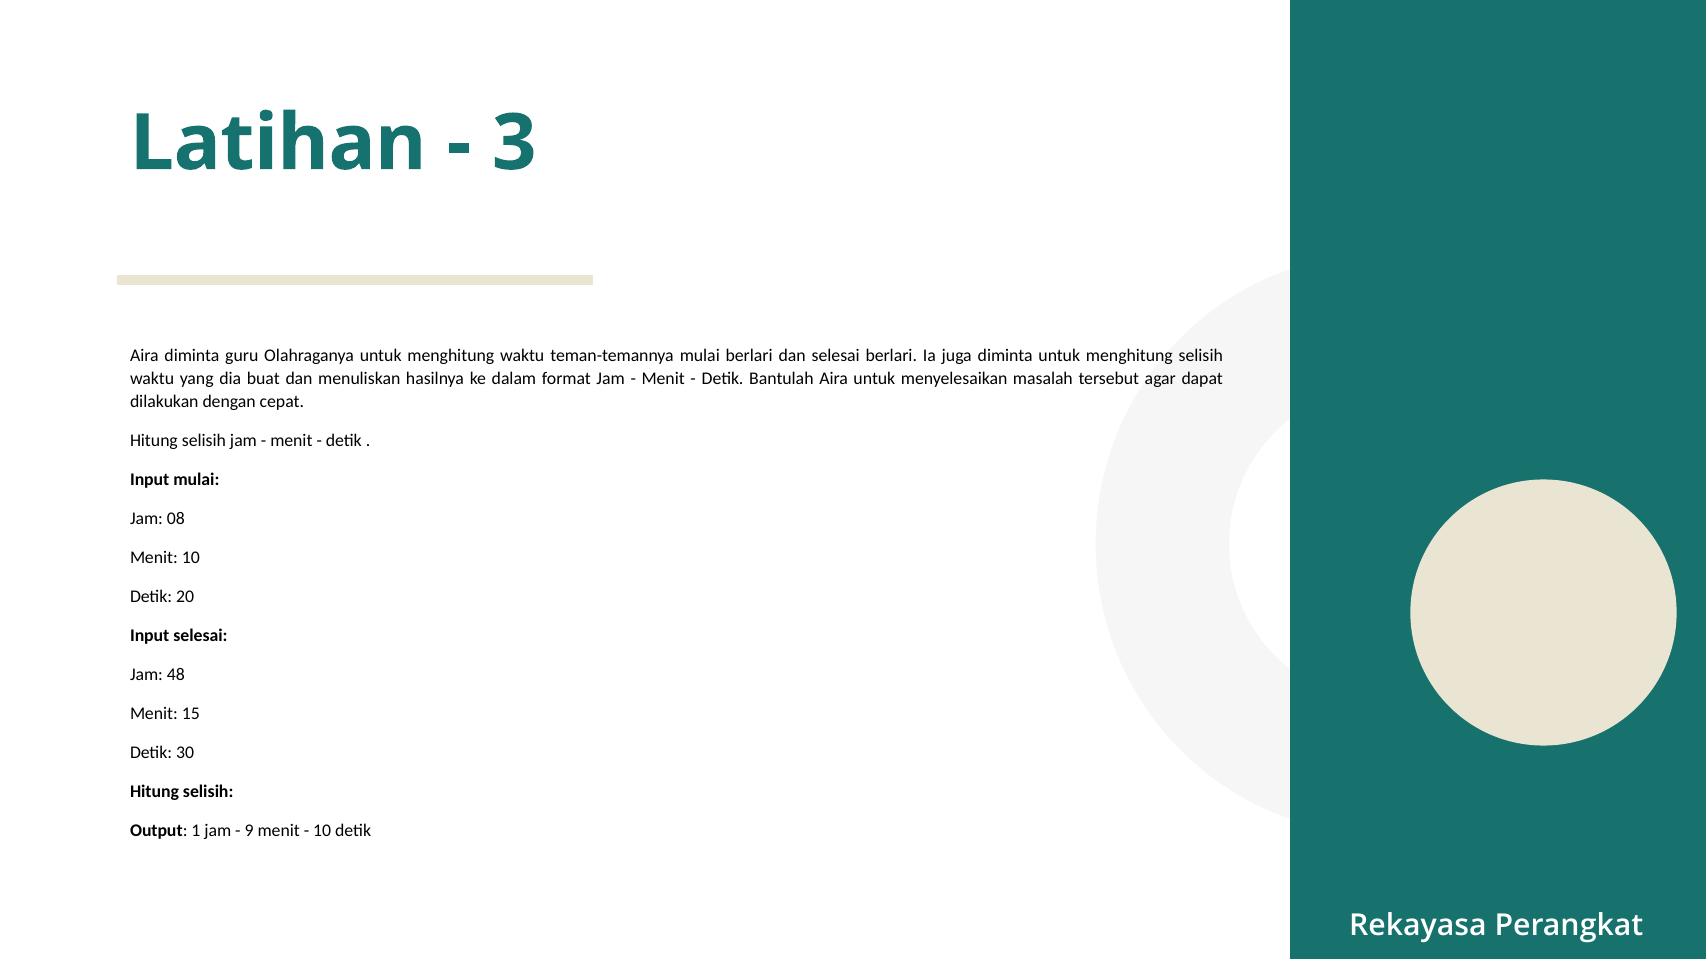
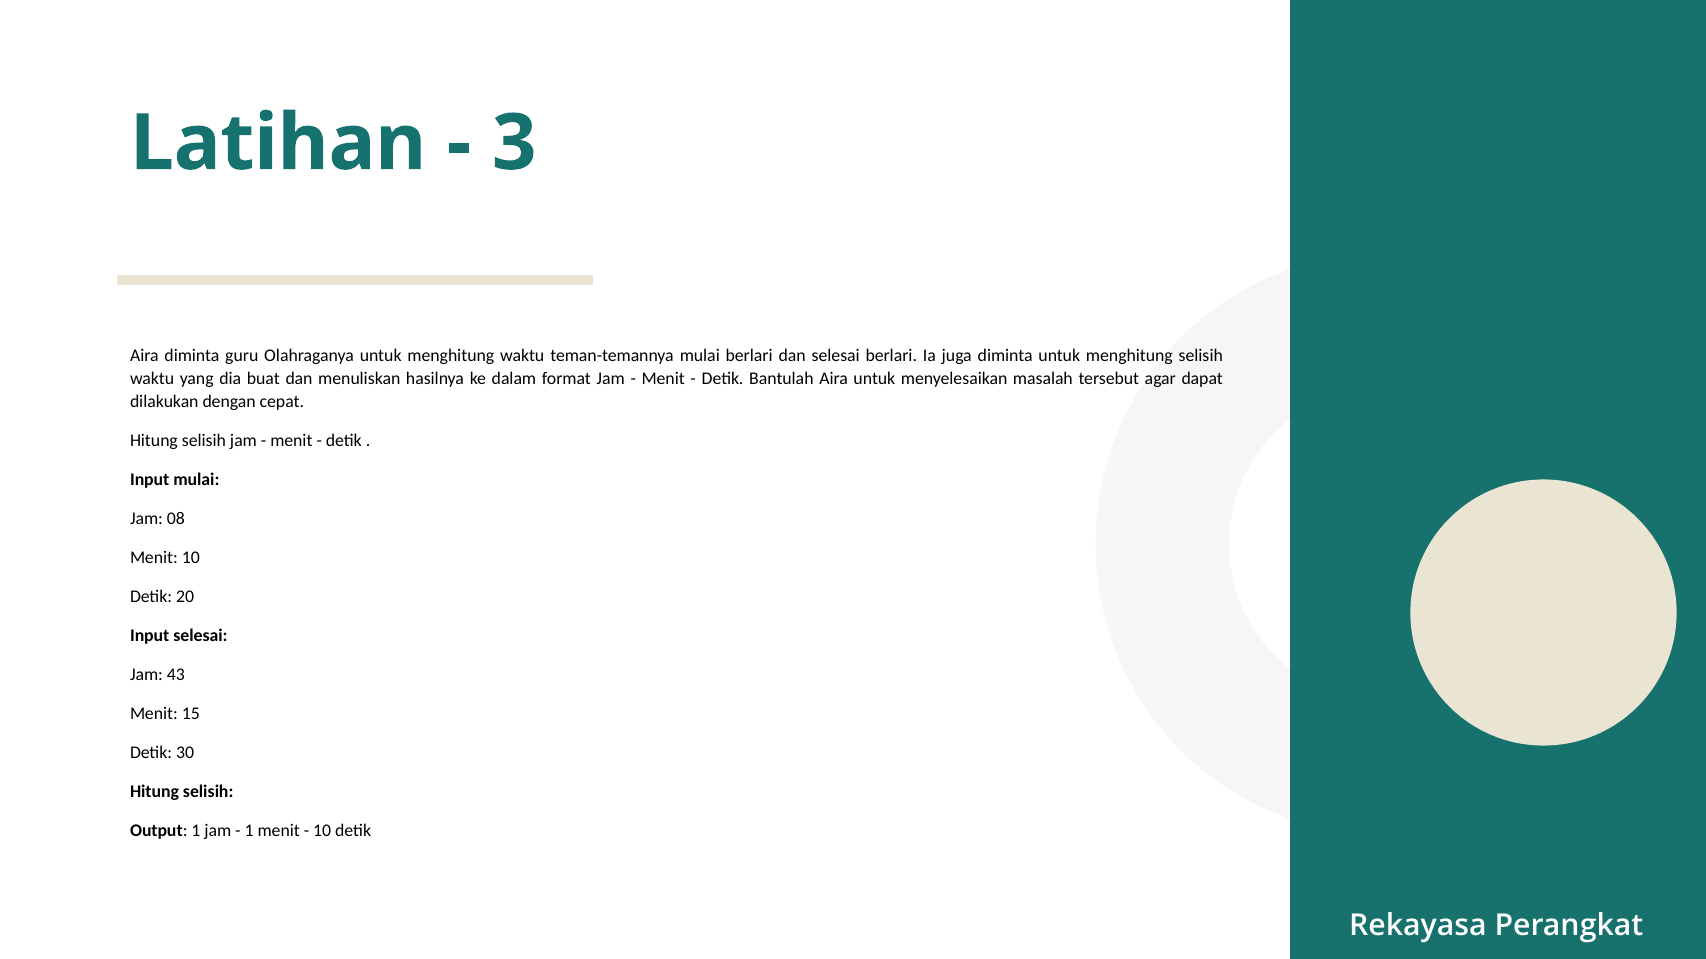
48: 48 -> 43
9 at (249, 831): 9 -> 1
